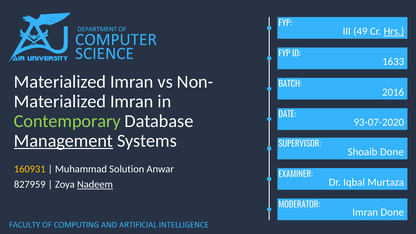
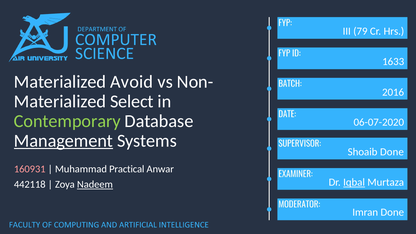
49: 49 -> 79
Hrs underline: present -> none
Imran at (132, 82): Imran -> Avoid
Imran at (132, 101): Imran -> Select
93-07-2020: 93-07-2020 -> 06-07-2020
160931 colour: yellow -> pink
Solution: Solution -> Practical
Iqbal underline: none -> present
827959: 827959 -> 442118
